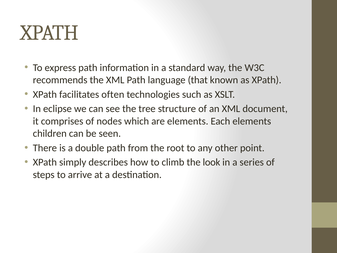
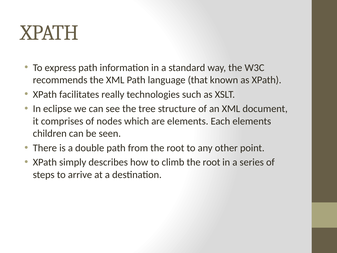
often: often -> really
climb the look: look -> root
